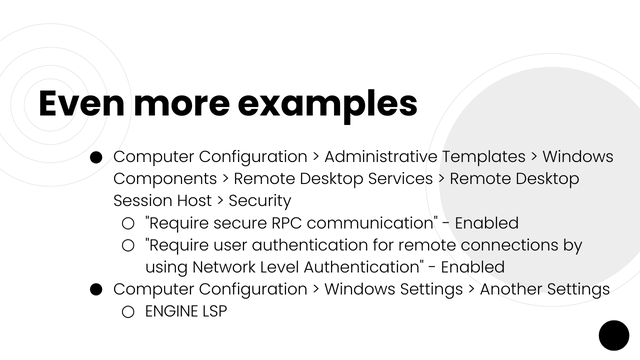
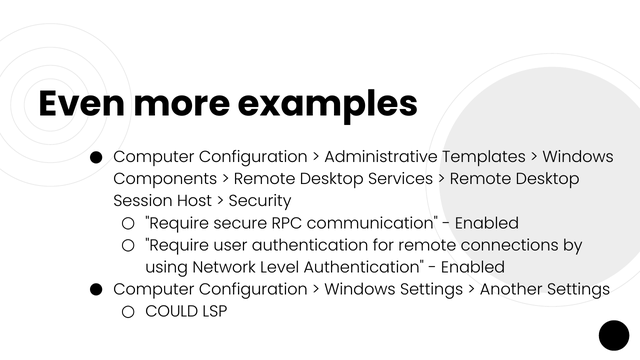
ENGINE: ENGINE -> COULD
